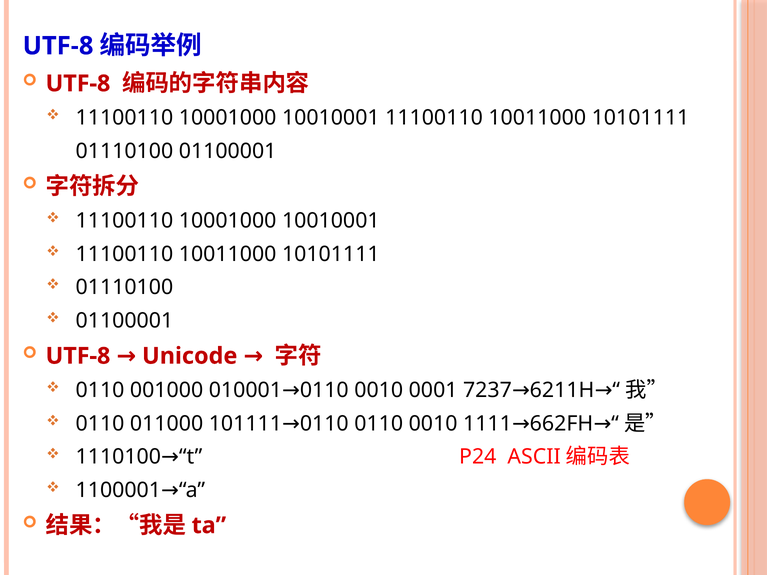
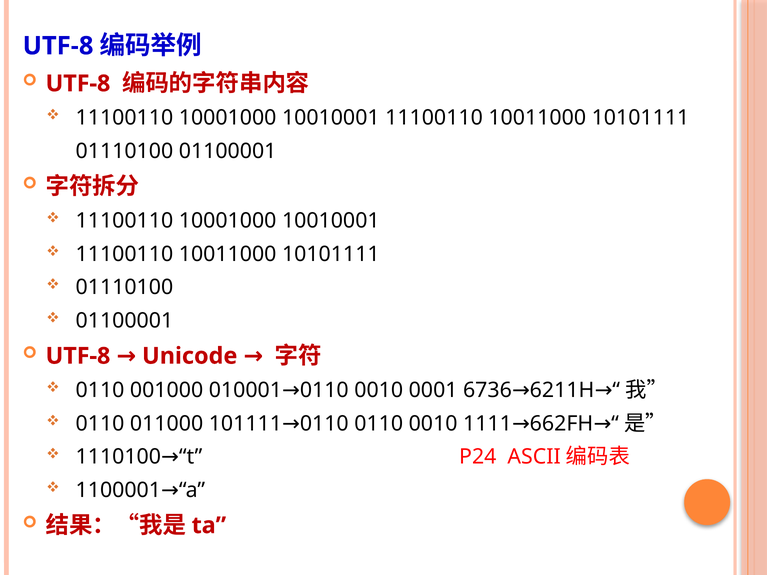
7237: 7237 -> 6736
